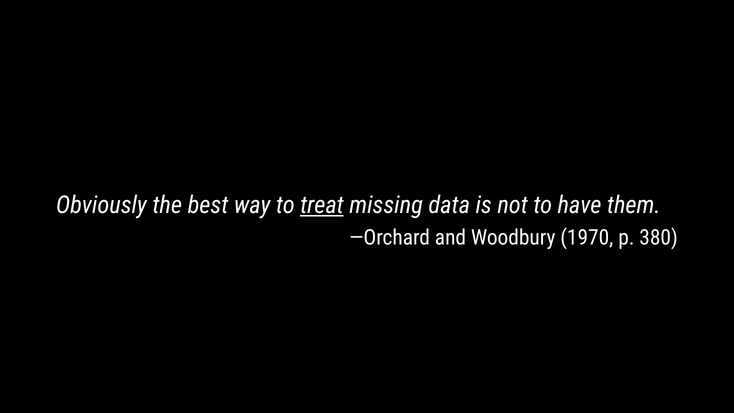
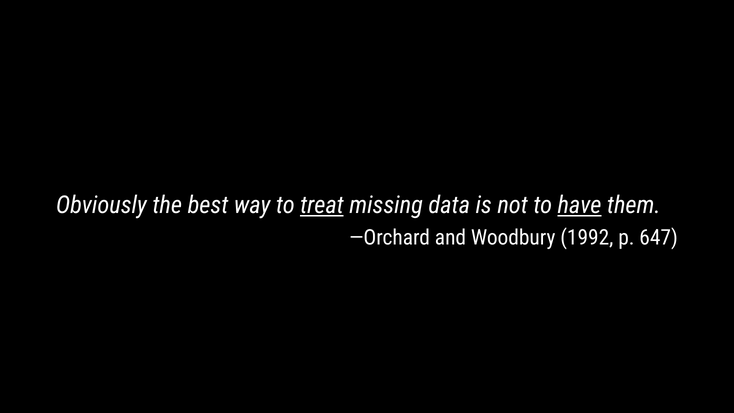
have underline: none -> present
1970: 1970 -> 1992
380: 380 -> 647
